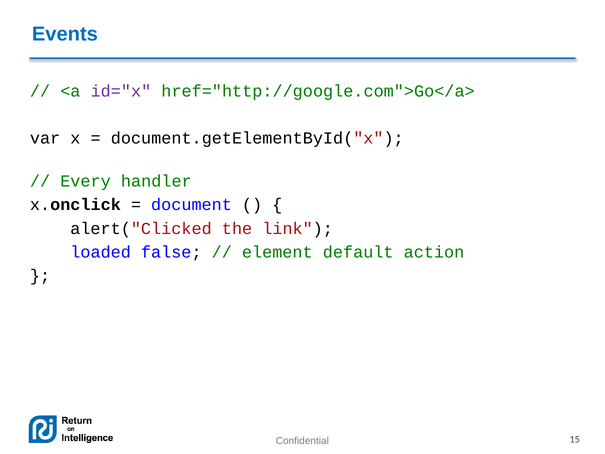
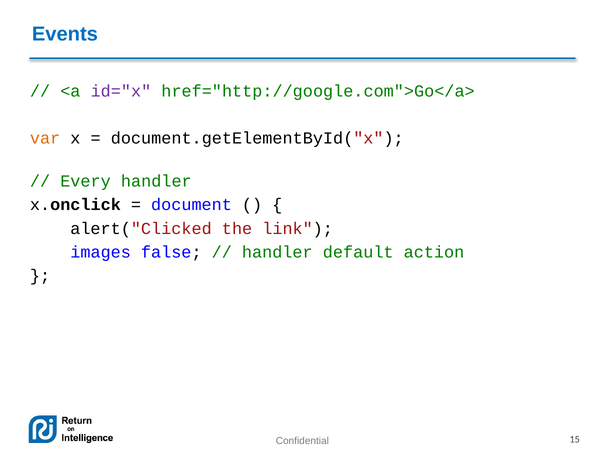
var colour: black -> orange
loaded: loaded -> images
element at (277, 252): element -> handler
